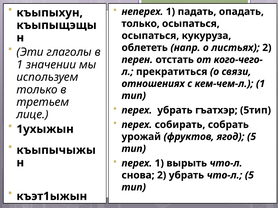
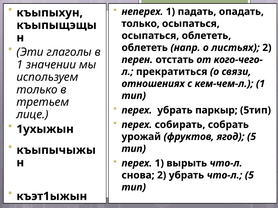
осыпаться кукуруза: кукуруза -> облететь
гъатхэр: гъатхэр -> паркыр
